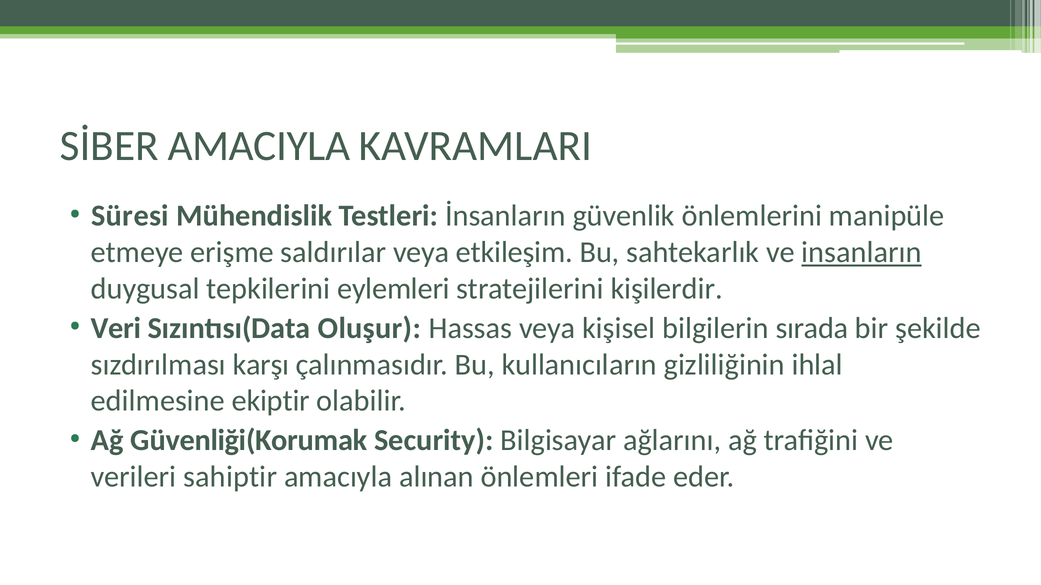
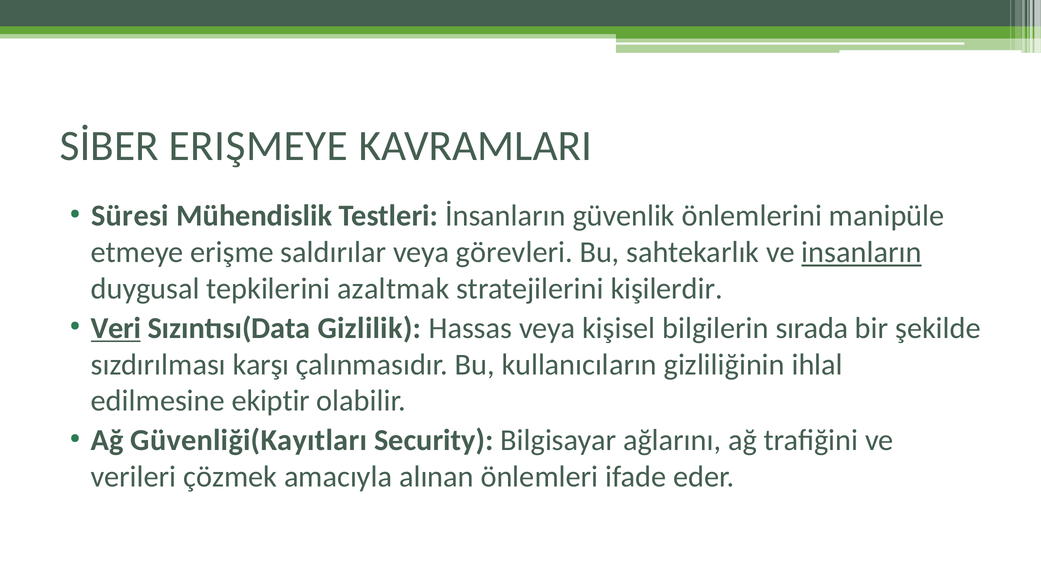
AMACIYLA: AMACIYLA -> ERIŞMEYE
etkileşim: etkileşim -> görevleri
eylemleri: eylemleri -> azaltmak
Veri underline: none -> present
Oluşur: Oluşur -> Gizlilik
Güvenliği(Korumak: Güvenliği(Korumak -> Güvenliği(Kayıtları
sahiptir: sahiptir -> çözmek
